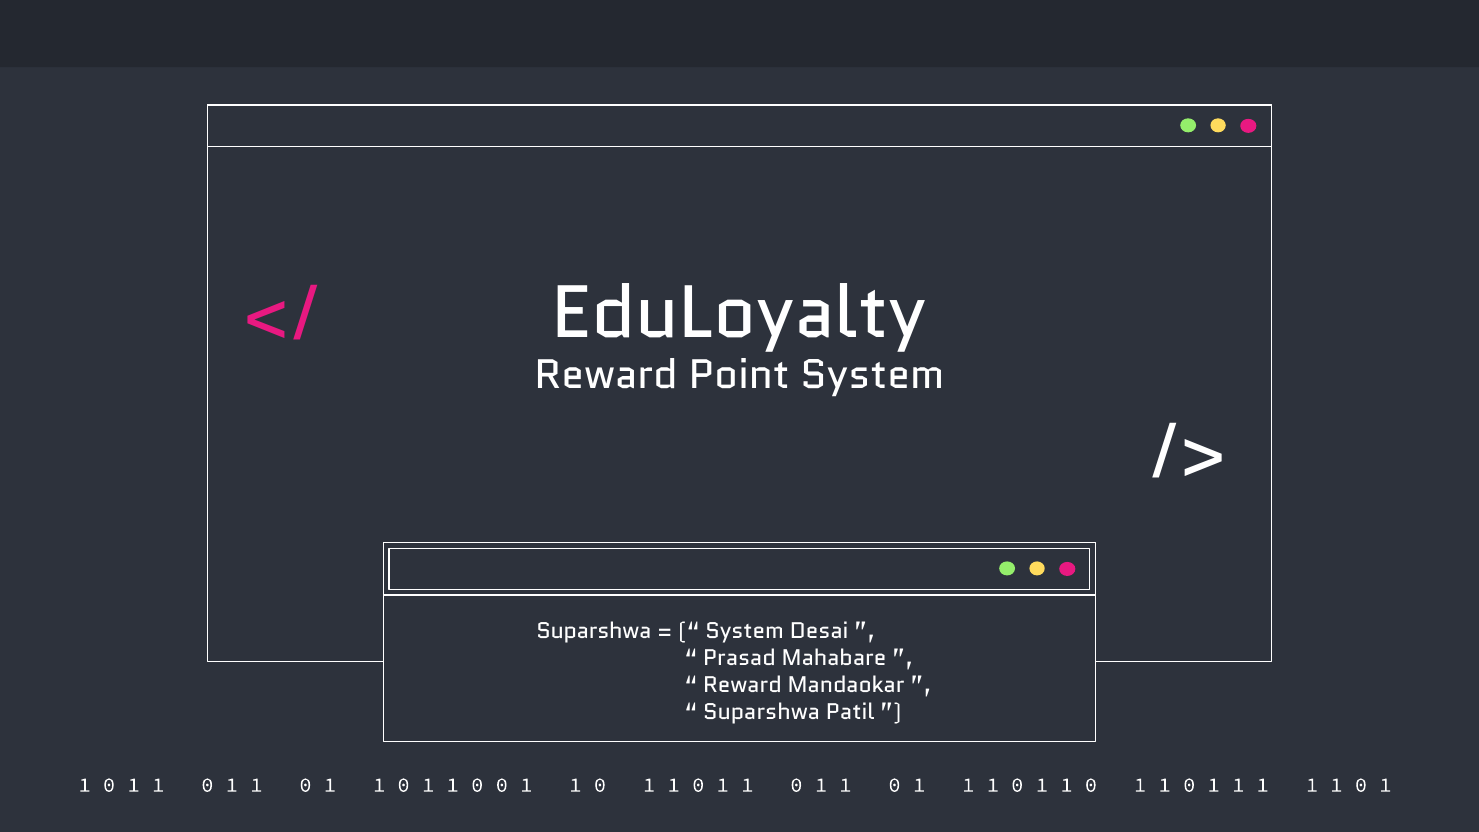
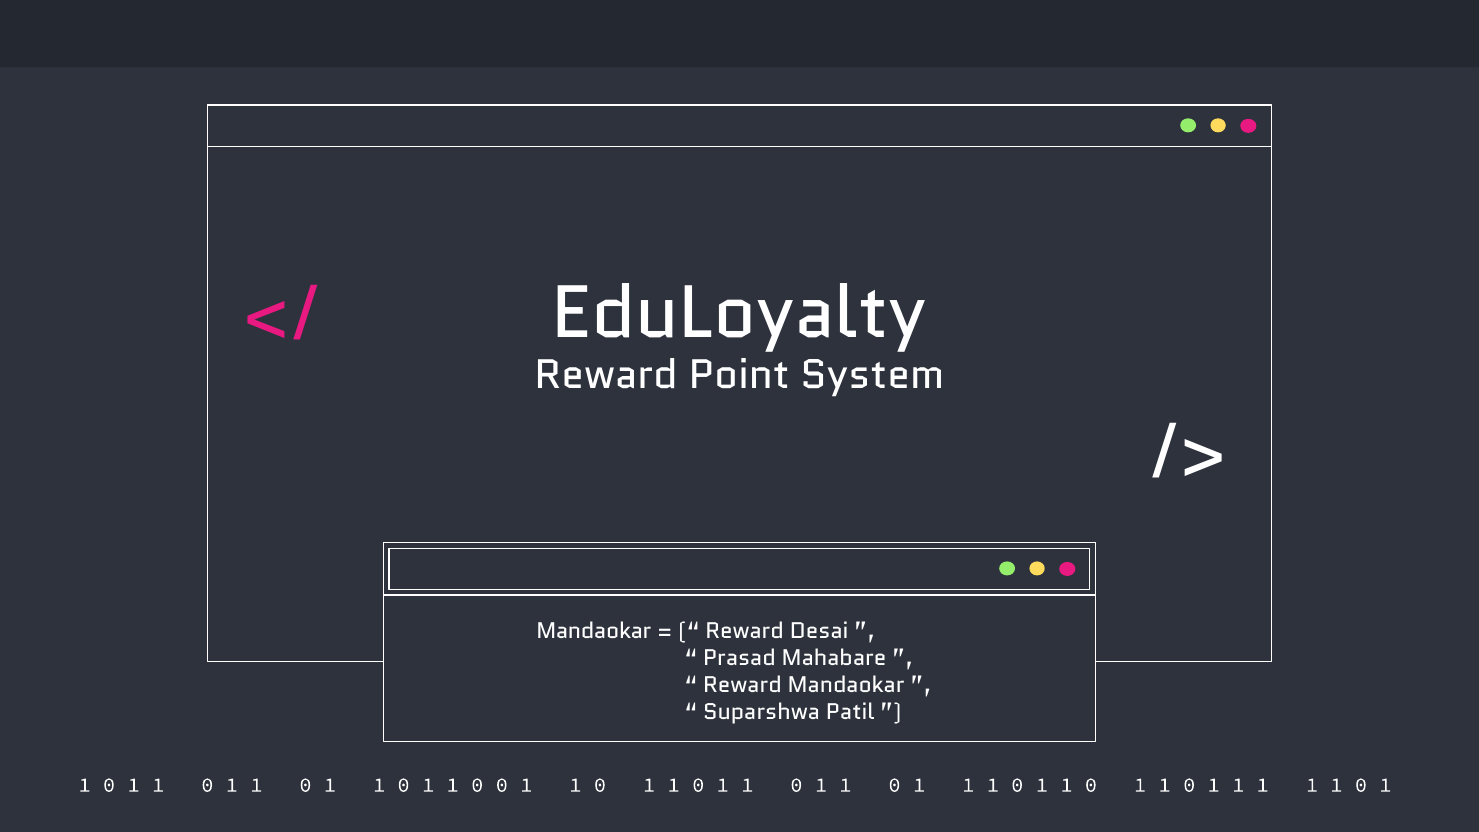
Suparshwa at (594, 631): Suparshwa -> Mandaokar
System at (745, 631): System -> Reward
